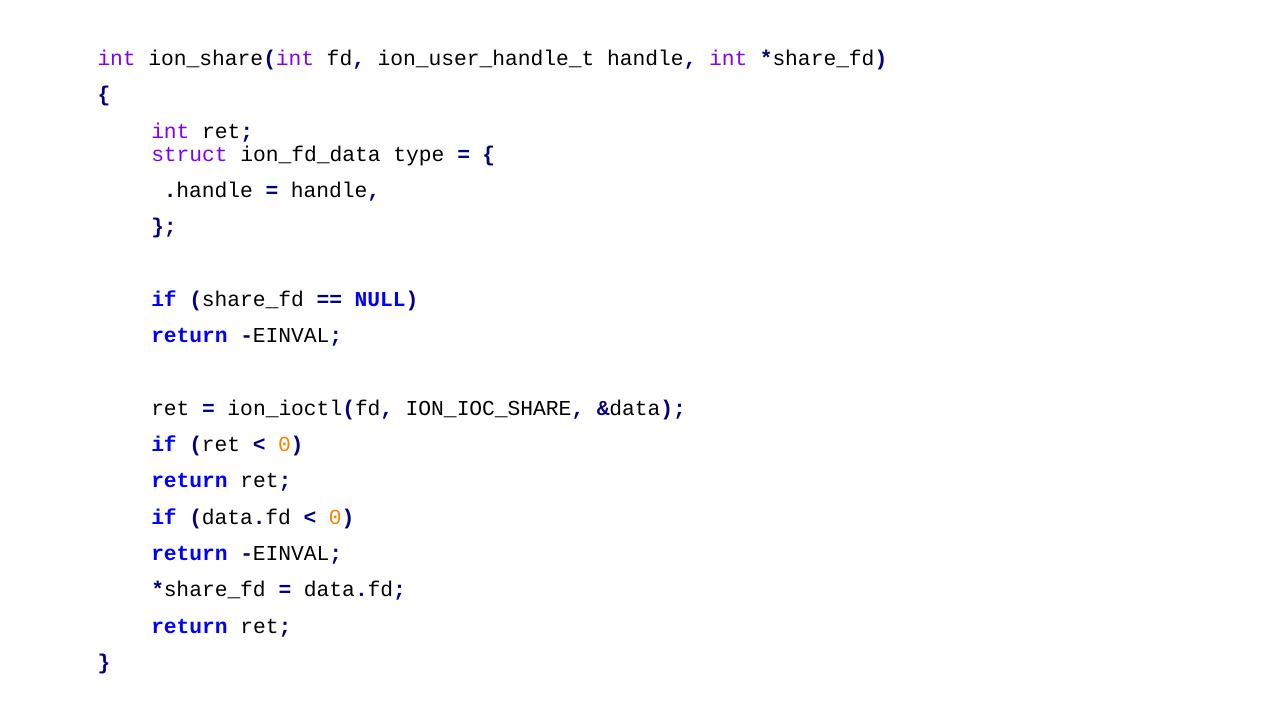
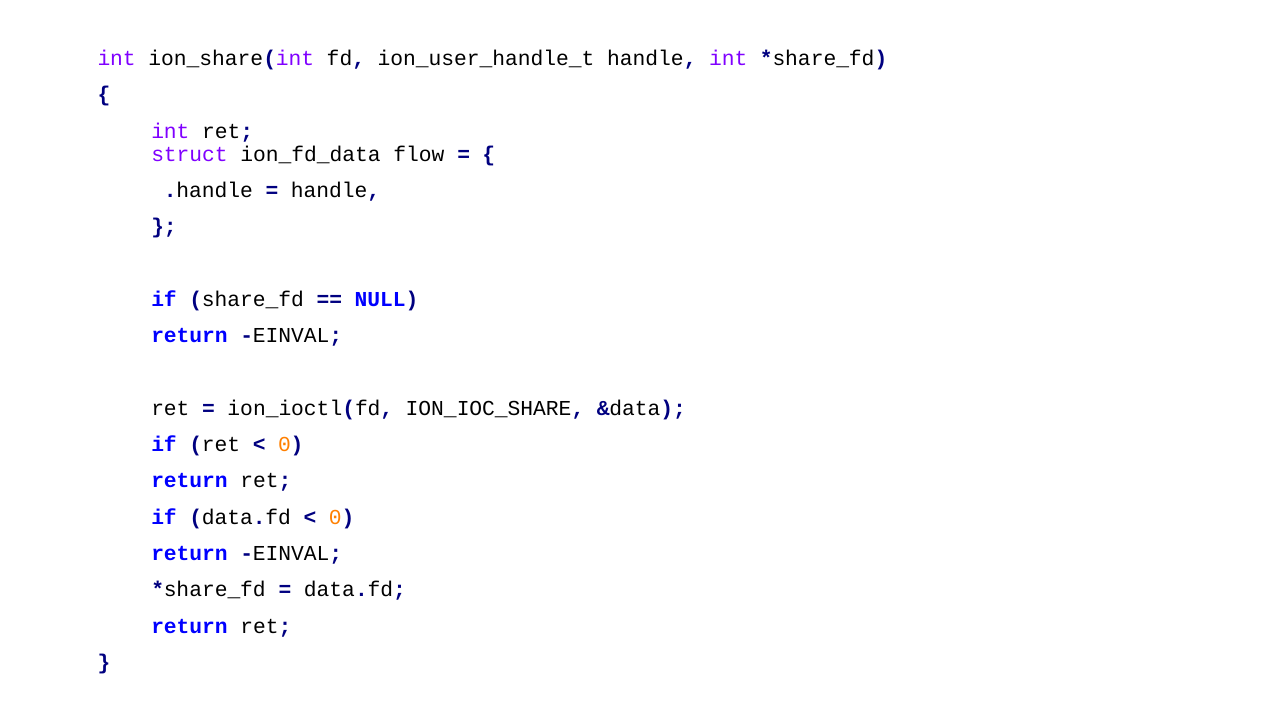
type: type -> flow
